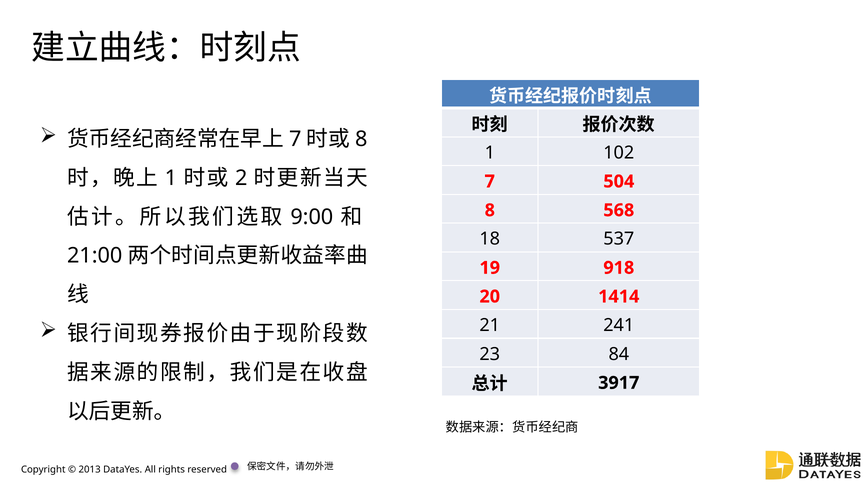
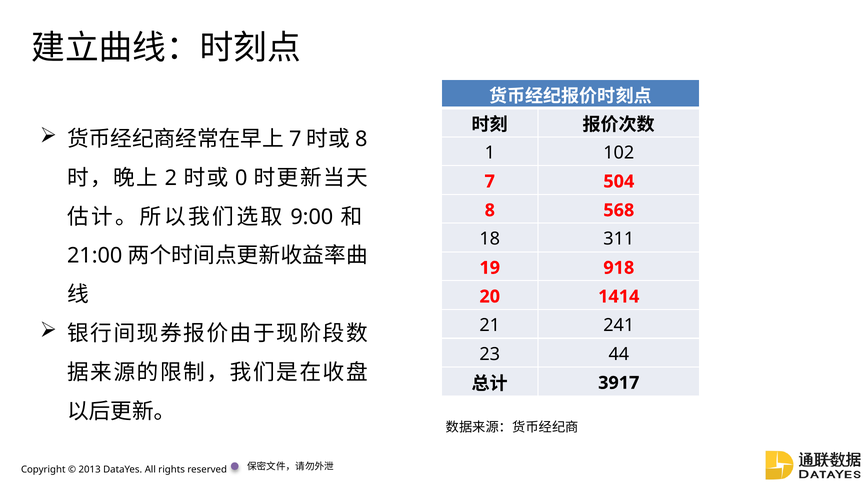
1 at (171, 178): 1 -> 2
2: 2 -> 0
537: 537 -> 311
84: 84 -> 44
